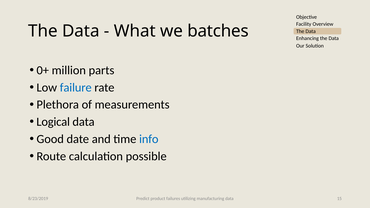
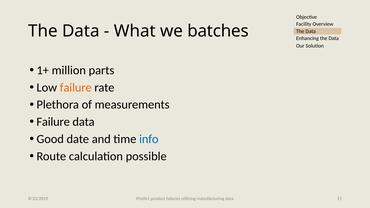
0+: 0+ -> 1+
failure at (76, 88) colour: blue -> orange
Logical at (53, 122): Logical -> Failure
